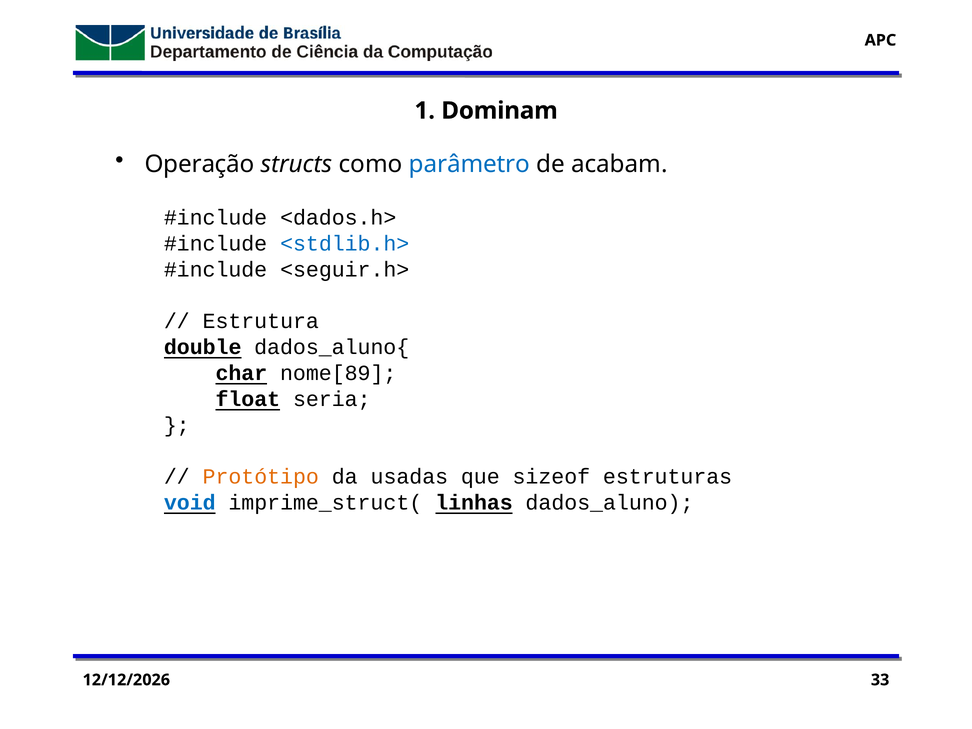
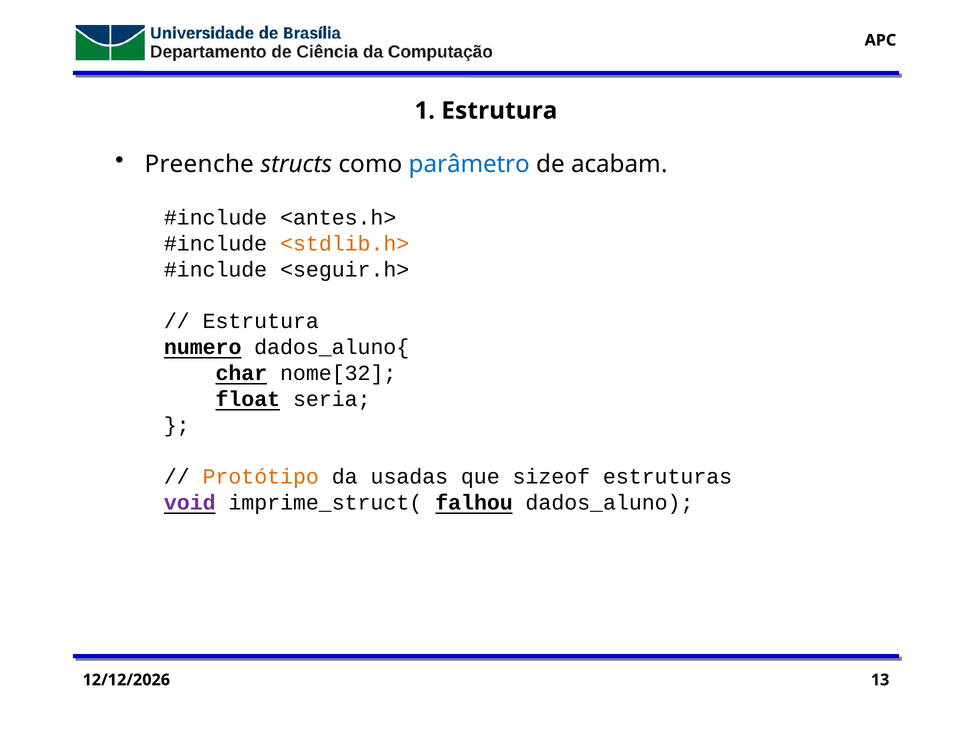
1 Dominam: Dominam -> Estrutura
Operação: Operação -> Preenche
<dados.h>: <dados.h> -> <antes.h>
<stdlib.h> colour: blue -> orange
double: double -> numero
nome[89: nome[89 -> nome[32
void colour: blue -> purple
linhas: linhas -> falhou
33: 33 -> 13
